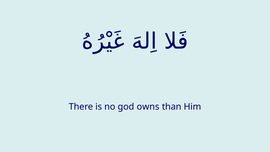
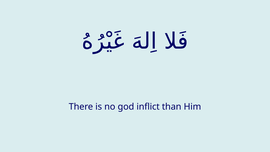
owns: owns -> inflict
